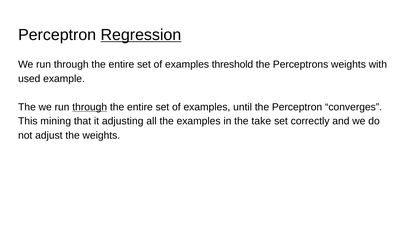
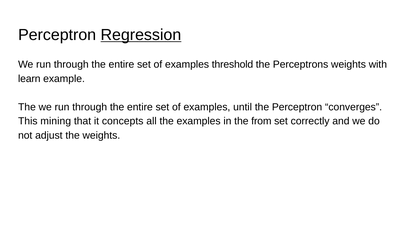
used: used -> learn
through at (90, 107) underline: present -> none
adjusting: adjusting -> concepts
take: take -> from
